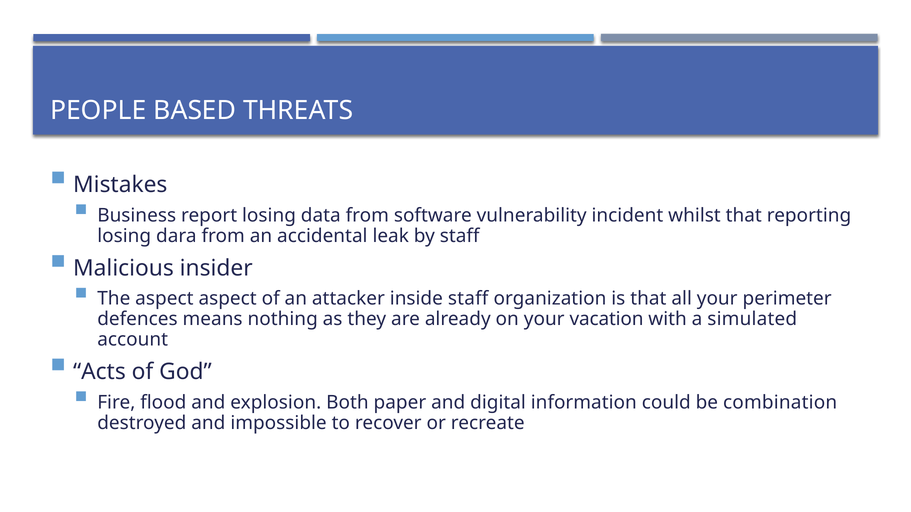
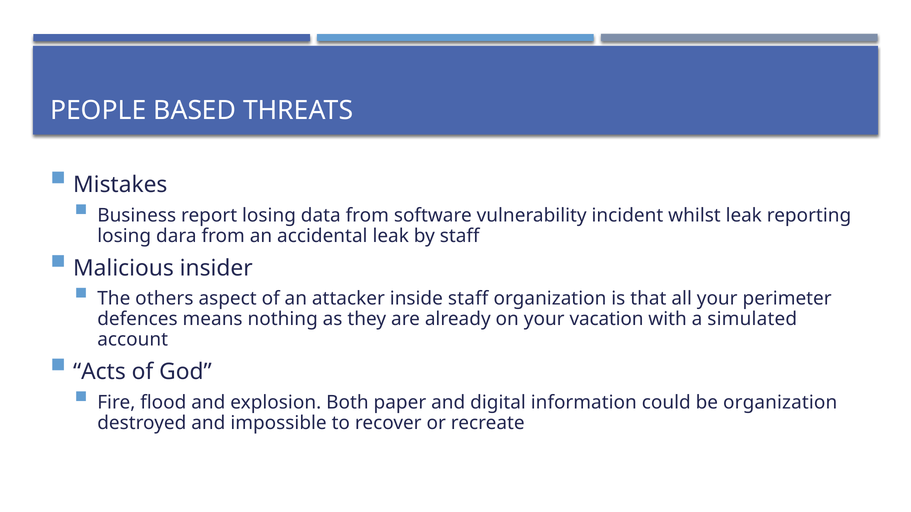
whilst that: that -> leak
The aspect: aspect -> others
be combination: combination -> organization
